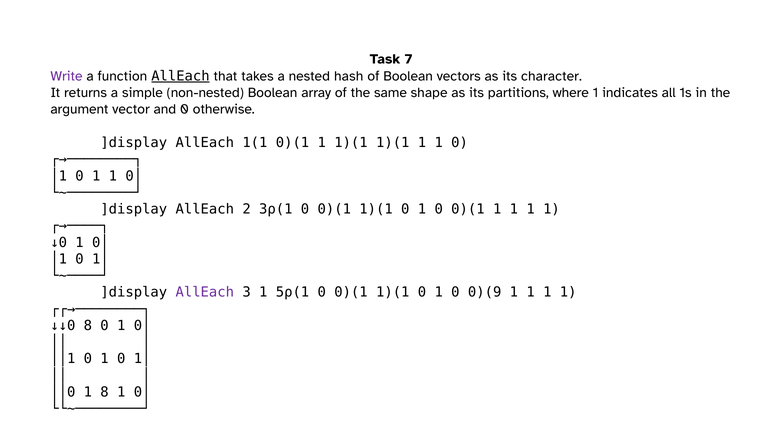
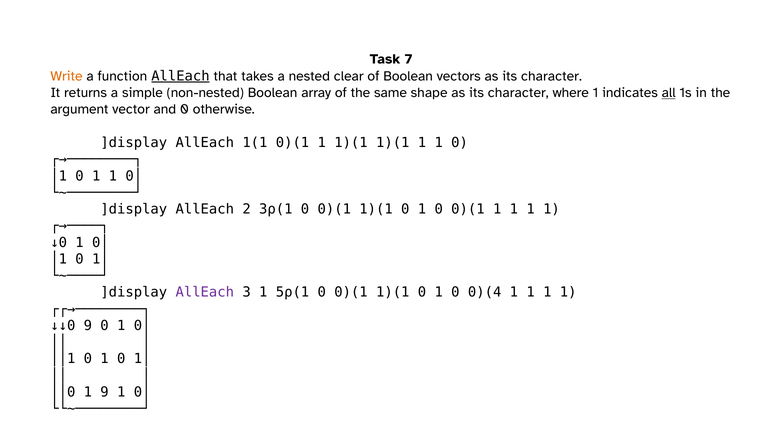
Write colour: purple -> orange
hash: hash -> clear
shape as its partitions: partitions -> character
all underline: none -> present
0)(9: 0)(9 -> 0)(4
↓↓0 8: 8 -> 9
1 8: 8 -> 9
